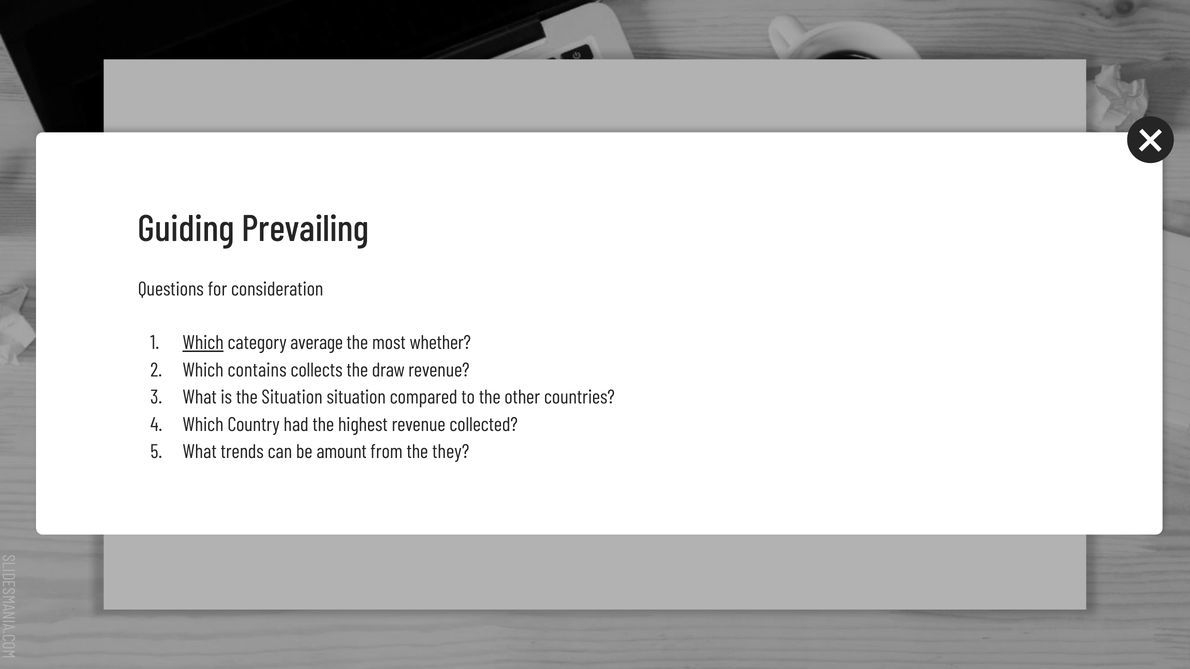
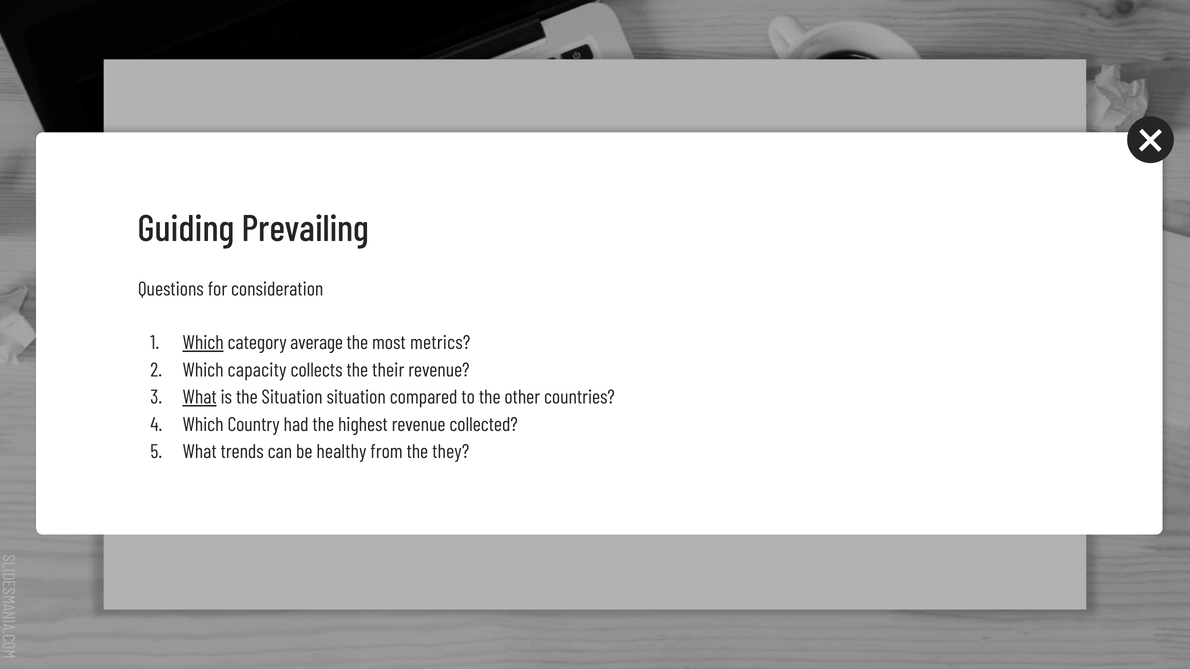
whether: whether -> metrics
contains: contains -> capacity
draw: draw -> their
What at (200, 398) underline: none -> present
amount: amount -> healthy
